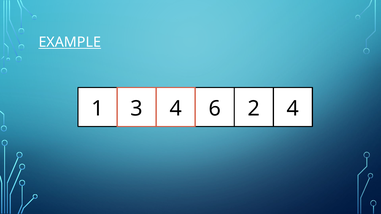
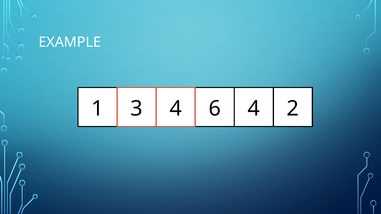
EXAMPLE underline: present -> none
6 2: 2 -> 4
1 4: 4 -> 2
